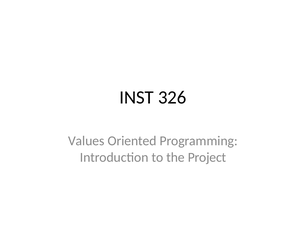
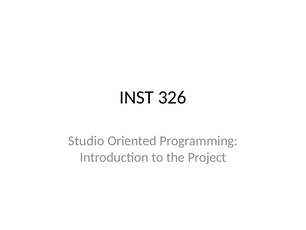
Values: Values -> Studio
